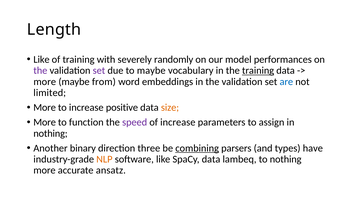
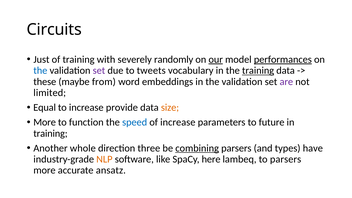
Length: Length -> Circuits
Like at (41, 60): Like -> Just
our underline: none -> present
performances underline: none -> present
the at (40, 71) colour: purple -> blue
to maybe: maybe -> tweets
more at (45, 82): more -> these
are colour: blue -> purple
More at (45, 108): More -> Equal
positive: positive -> provide
speed colour: purple -> blue
assign: assign -> future
nothing at (50, 133): nothing -> training
binary: binary -> whole
SpaCy data: data -> here
to nothing: nothing -> parsers
